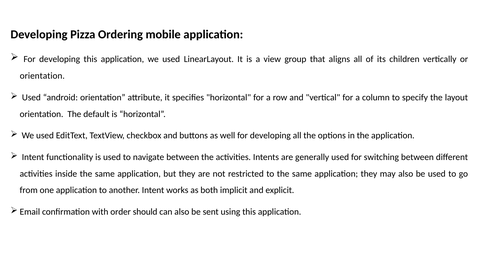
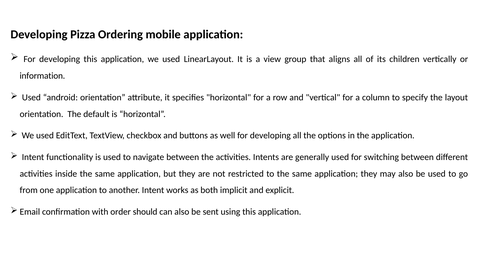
orientation at (42, 76): orientation -> information
